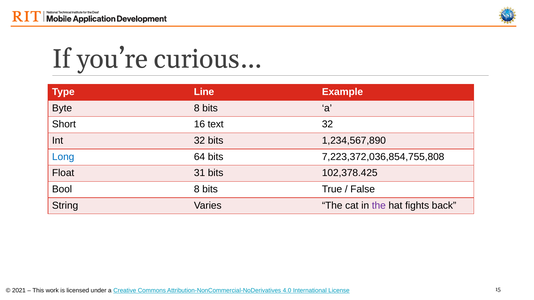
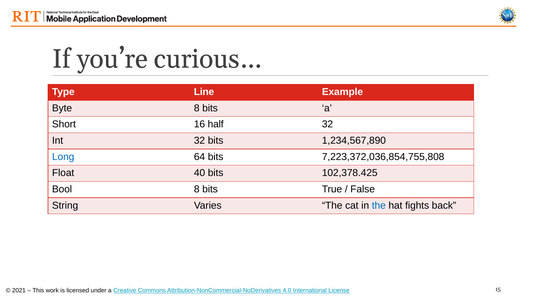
text: text -> half
31: 31 -> 40
the at (379, 206) colour: purple -> blue
